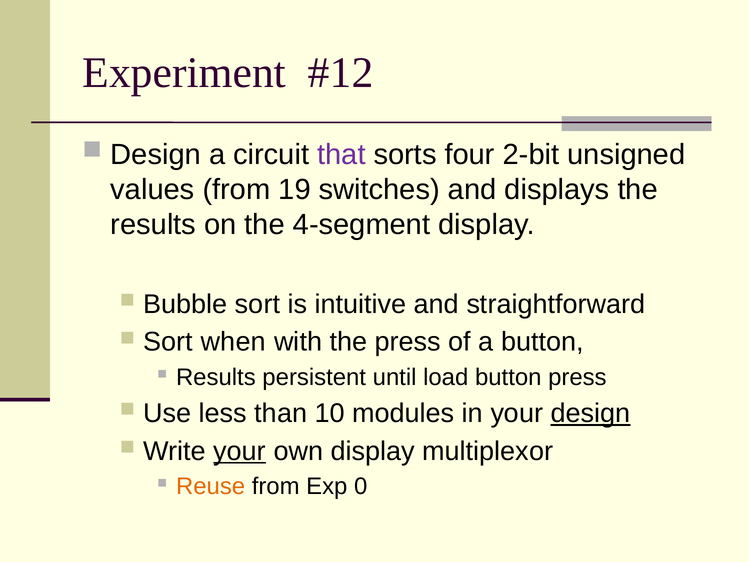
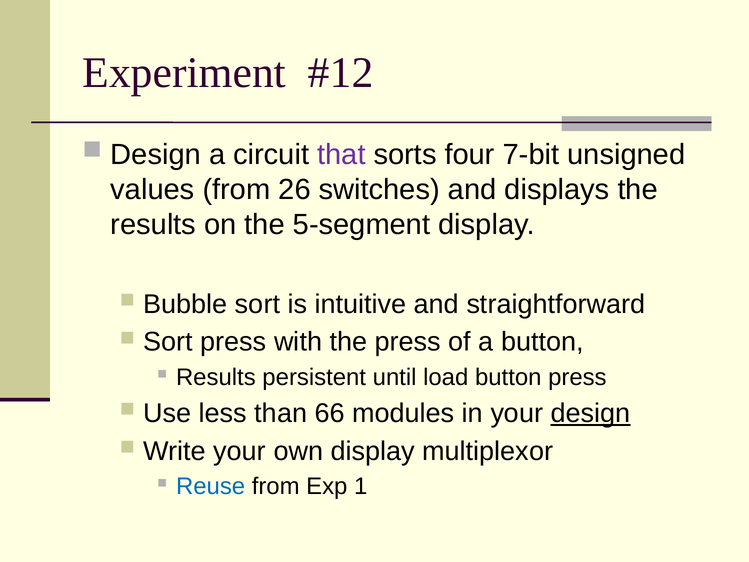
2-bit: 2-bit -> 7-bit
19: 19 -> 26
4-segment: 4-segment -> 5-segment
Sort when: when -> press
10: 10 -> 66
your at (240, 451) underline: present -> none
Reuse colour: orange -> blue
0: 0 -> 1
